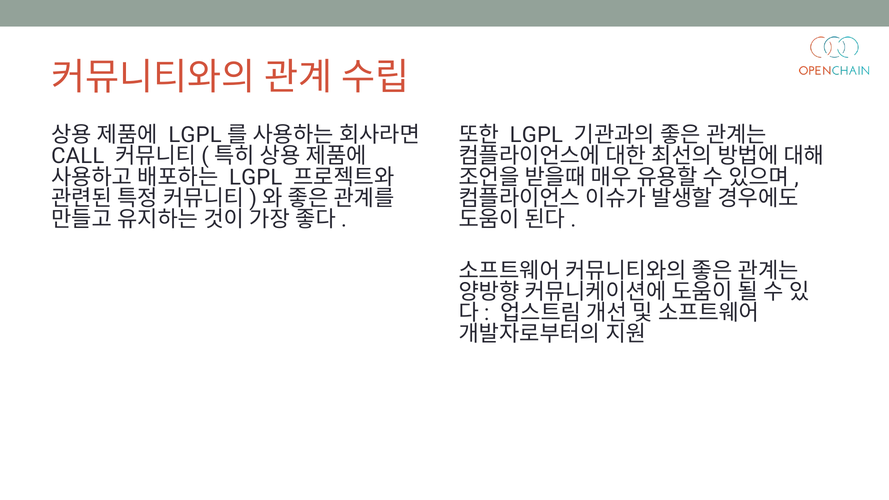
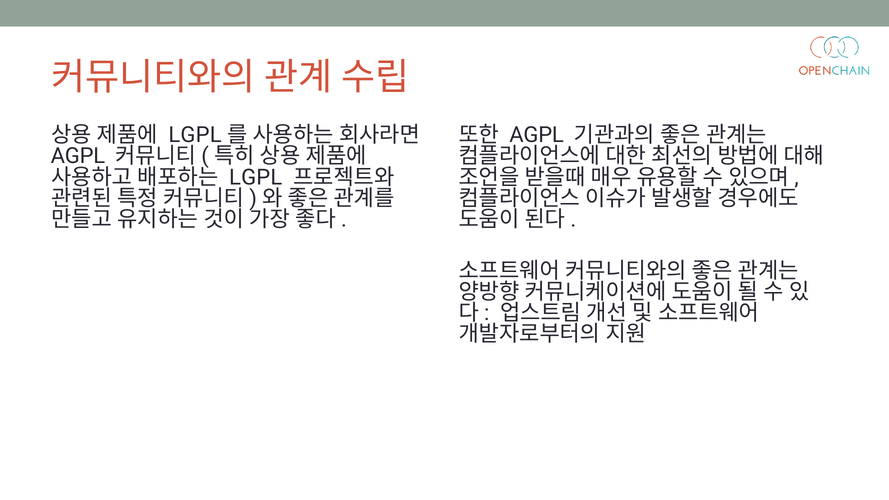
LGPL at (536, 135): LGPL -> AGPL
CALL at (78, 156): CALL -> AGPL
